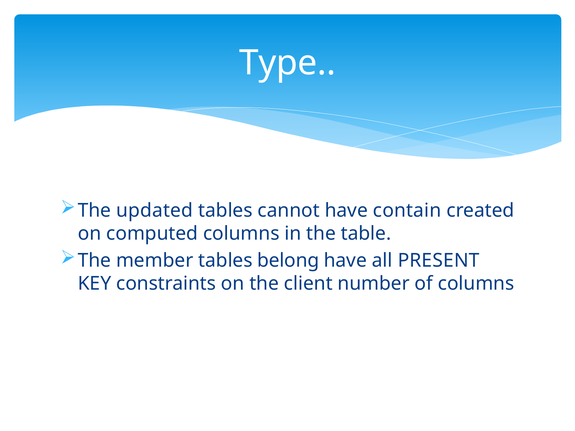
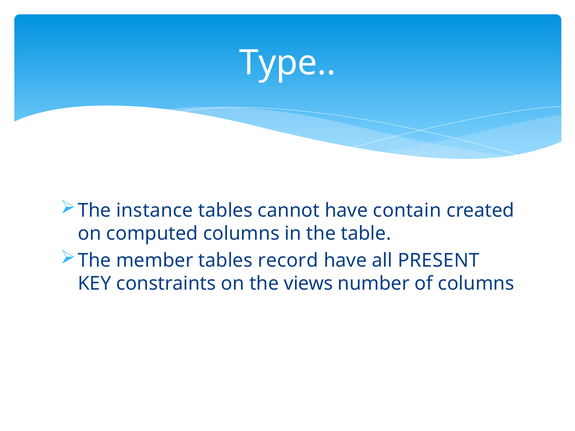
updated: updated -> instance
belong: belong -> record
client: client -> views
